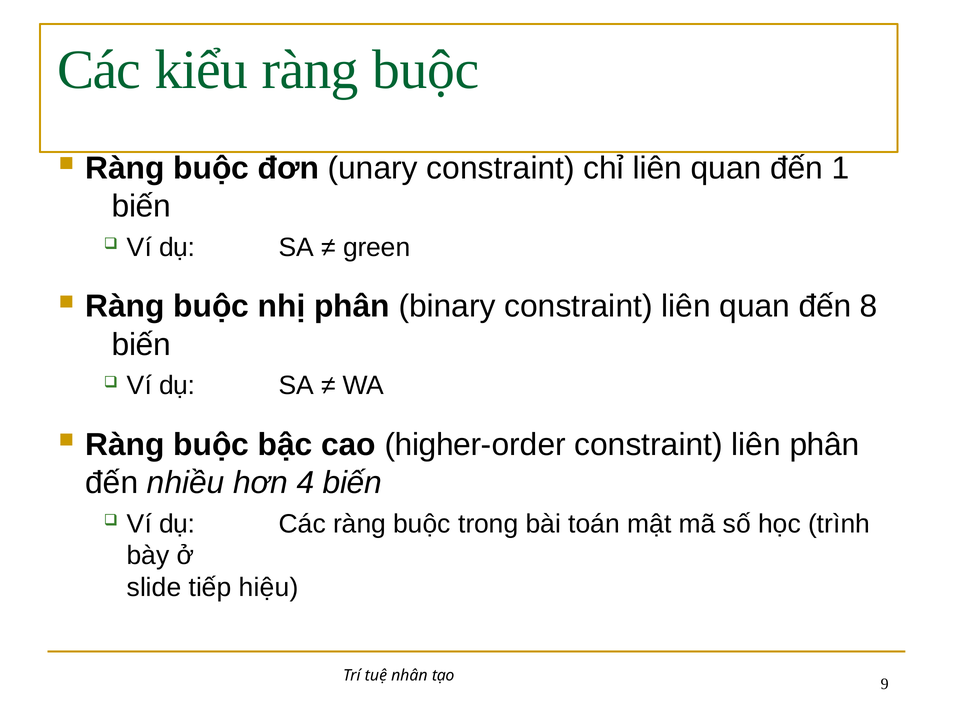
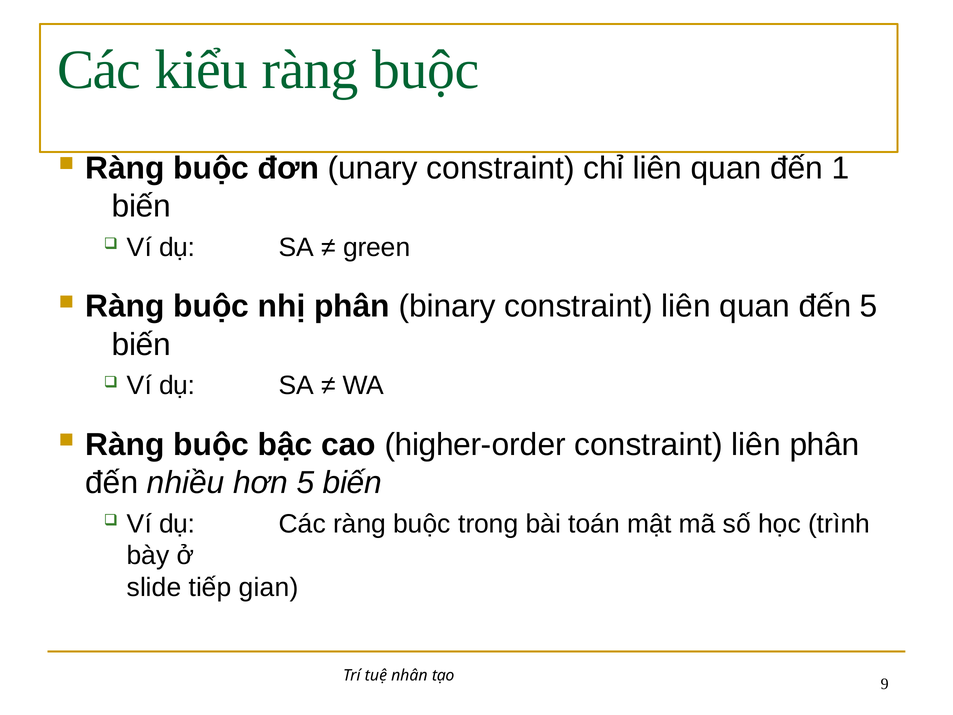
đến 8: 8 -> 5
hơn 4: 4 -> 5
hiệu: hiệu -> gian
